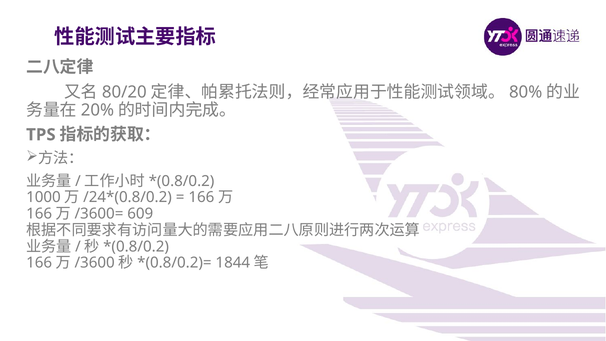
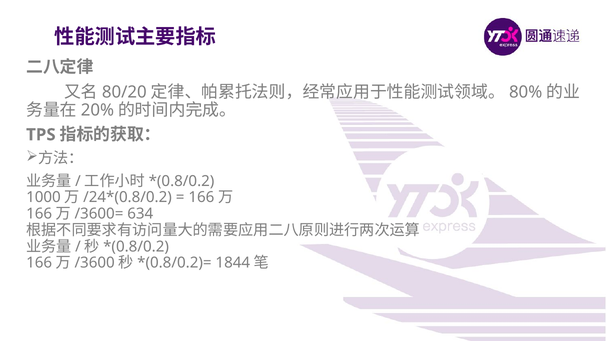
609: 609 -> 634
